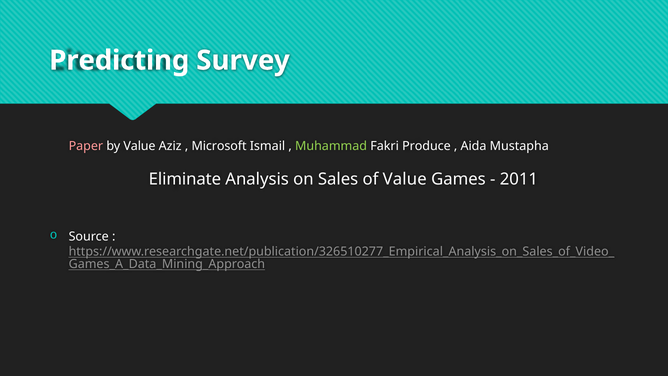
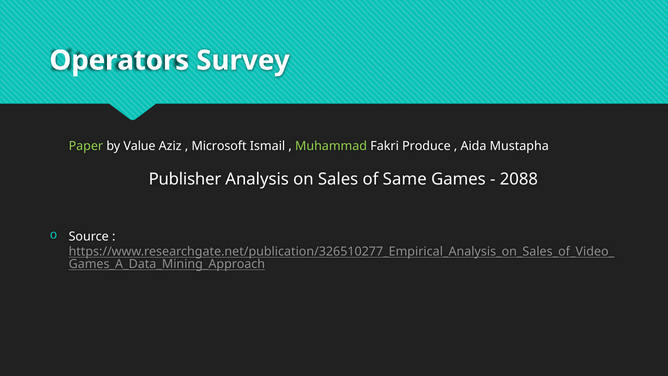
Predicting: Predicting -> Operators
Paper colour: pink -> light green
Eliminate: Eliminate -> Publisher
of Value: Value -> Same
2011: 2011 -> 2088
